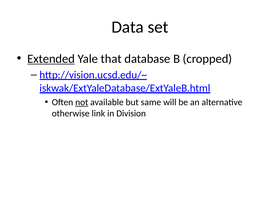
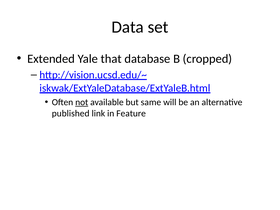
Extended underline: present -> none
otherwise: otherwise -> published
Division: Division -> Feature
